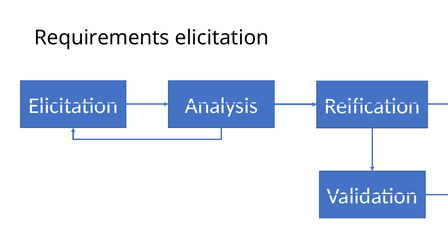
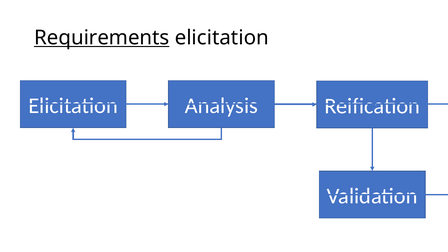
Requirements underline: none -> present
